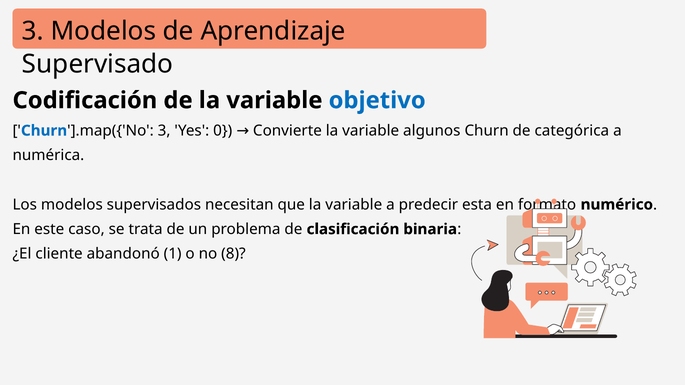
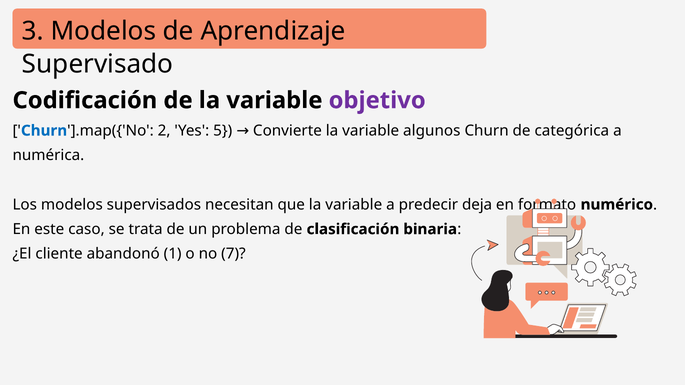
objetivo colour: blue -> purple
3 at (164, 131): 3 -> 2
0: 0 -> 5
esta: esta -> deja
8: 8 -> 7
